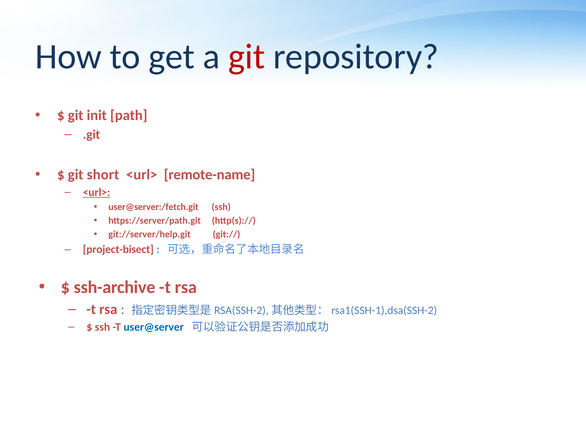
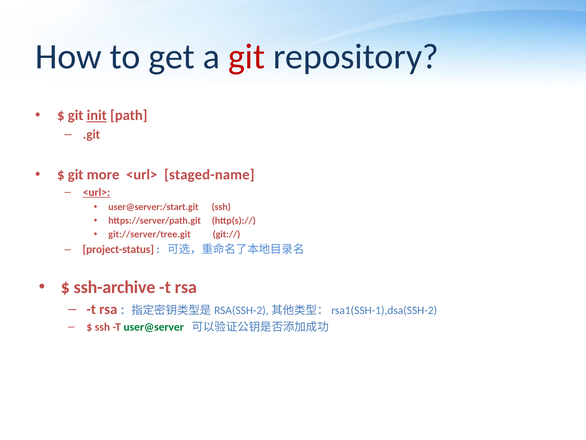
init underline: none -> present
short: short -> more
remote-name: remote-name -> staged-name
user@server:/fetch.git: user@server:/fetch.git -> user@server:/start.git
git://server/help.git: git://server/help.git -> git://server/tree.git
project-bisect: project-bisect -> project-status
user@server colour: blue -> green
